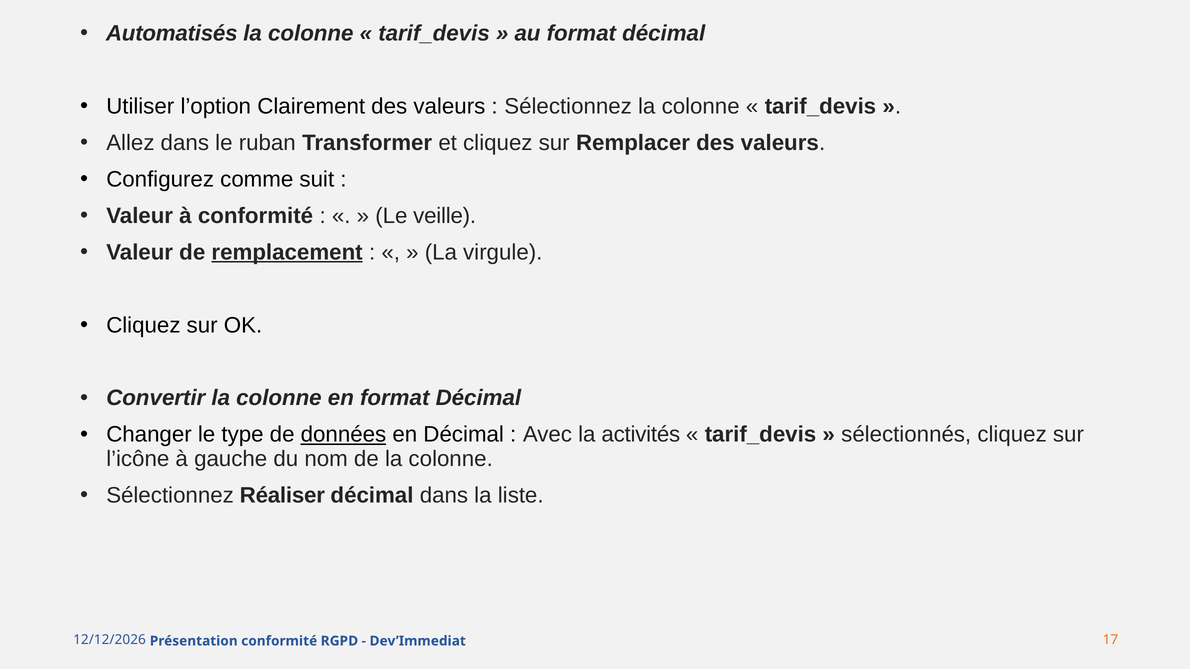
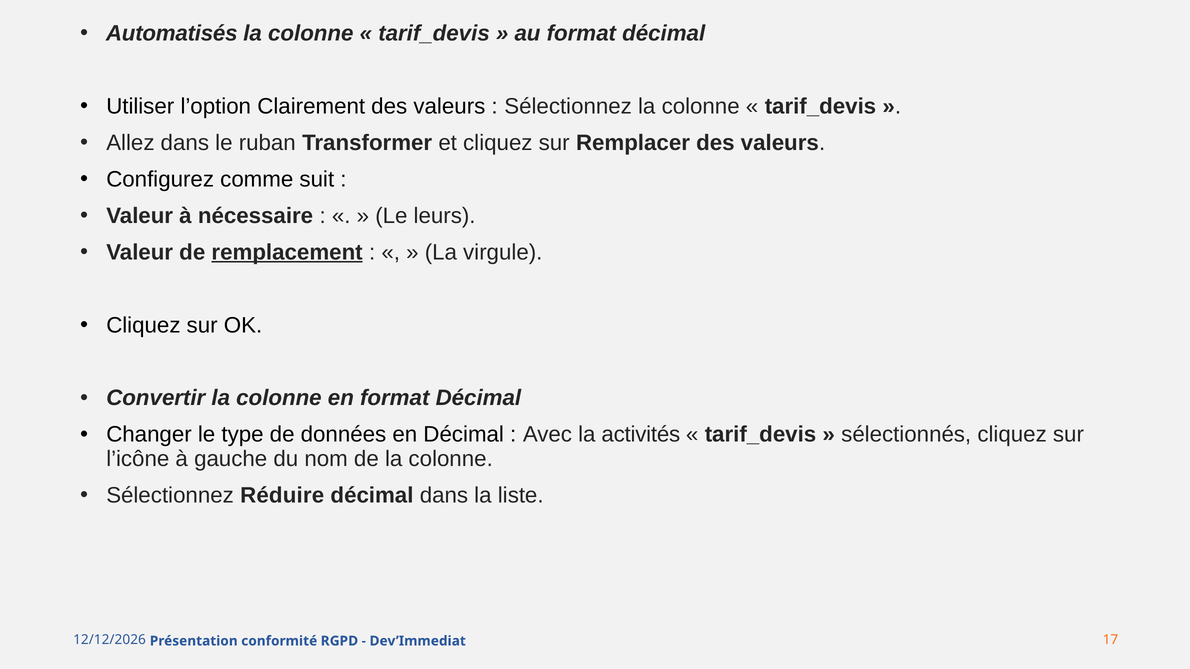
à conformité: conformité -> nécessaire
veille: veille -> leurs
données underline: present -> none
Réaliser: Réaliser -> Réduire
